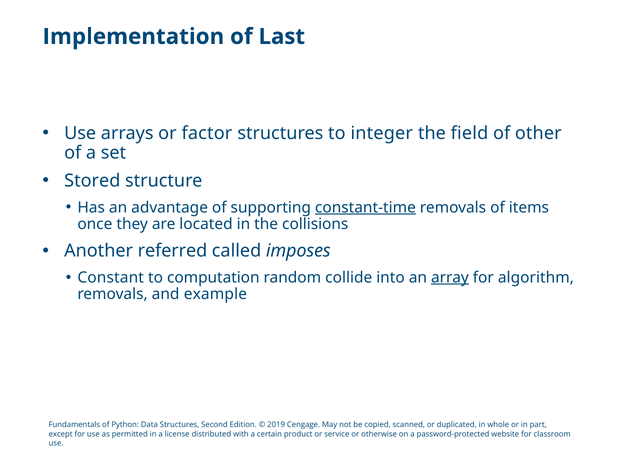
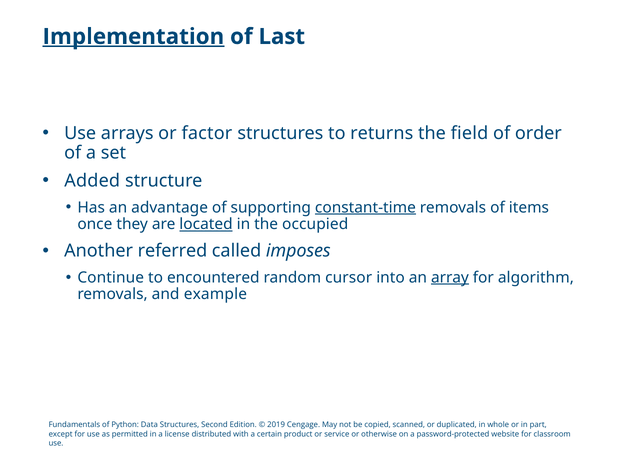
Implementation underline: none -> present
integer: integer -> returns
other: other -> order
Stored: Stored -> Added
located underline: none -> present
collisions: collisions -> occupied
Constant: Constant -> Continue
computation: computation -> encountered
collide: collide -> cursor
